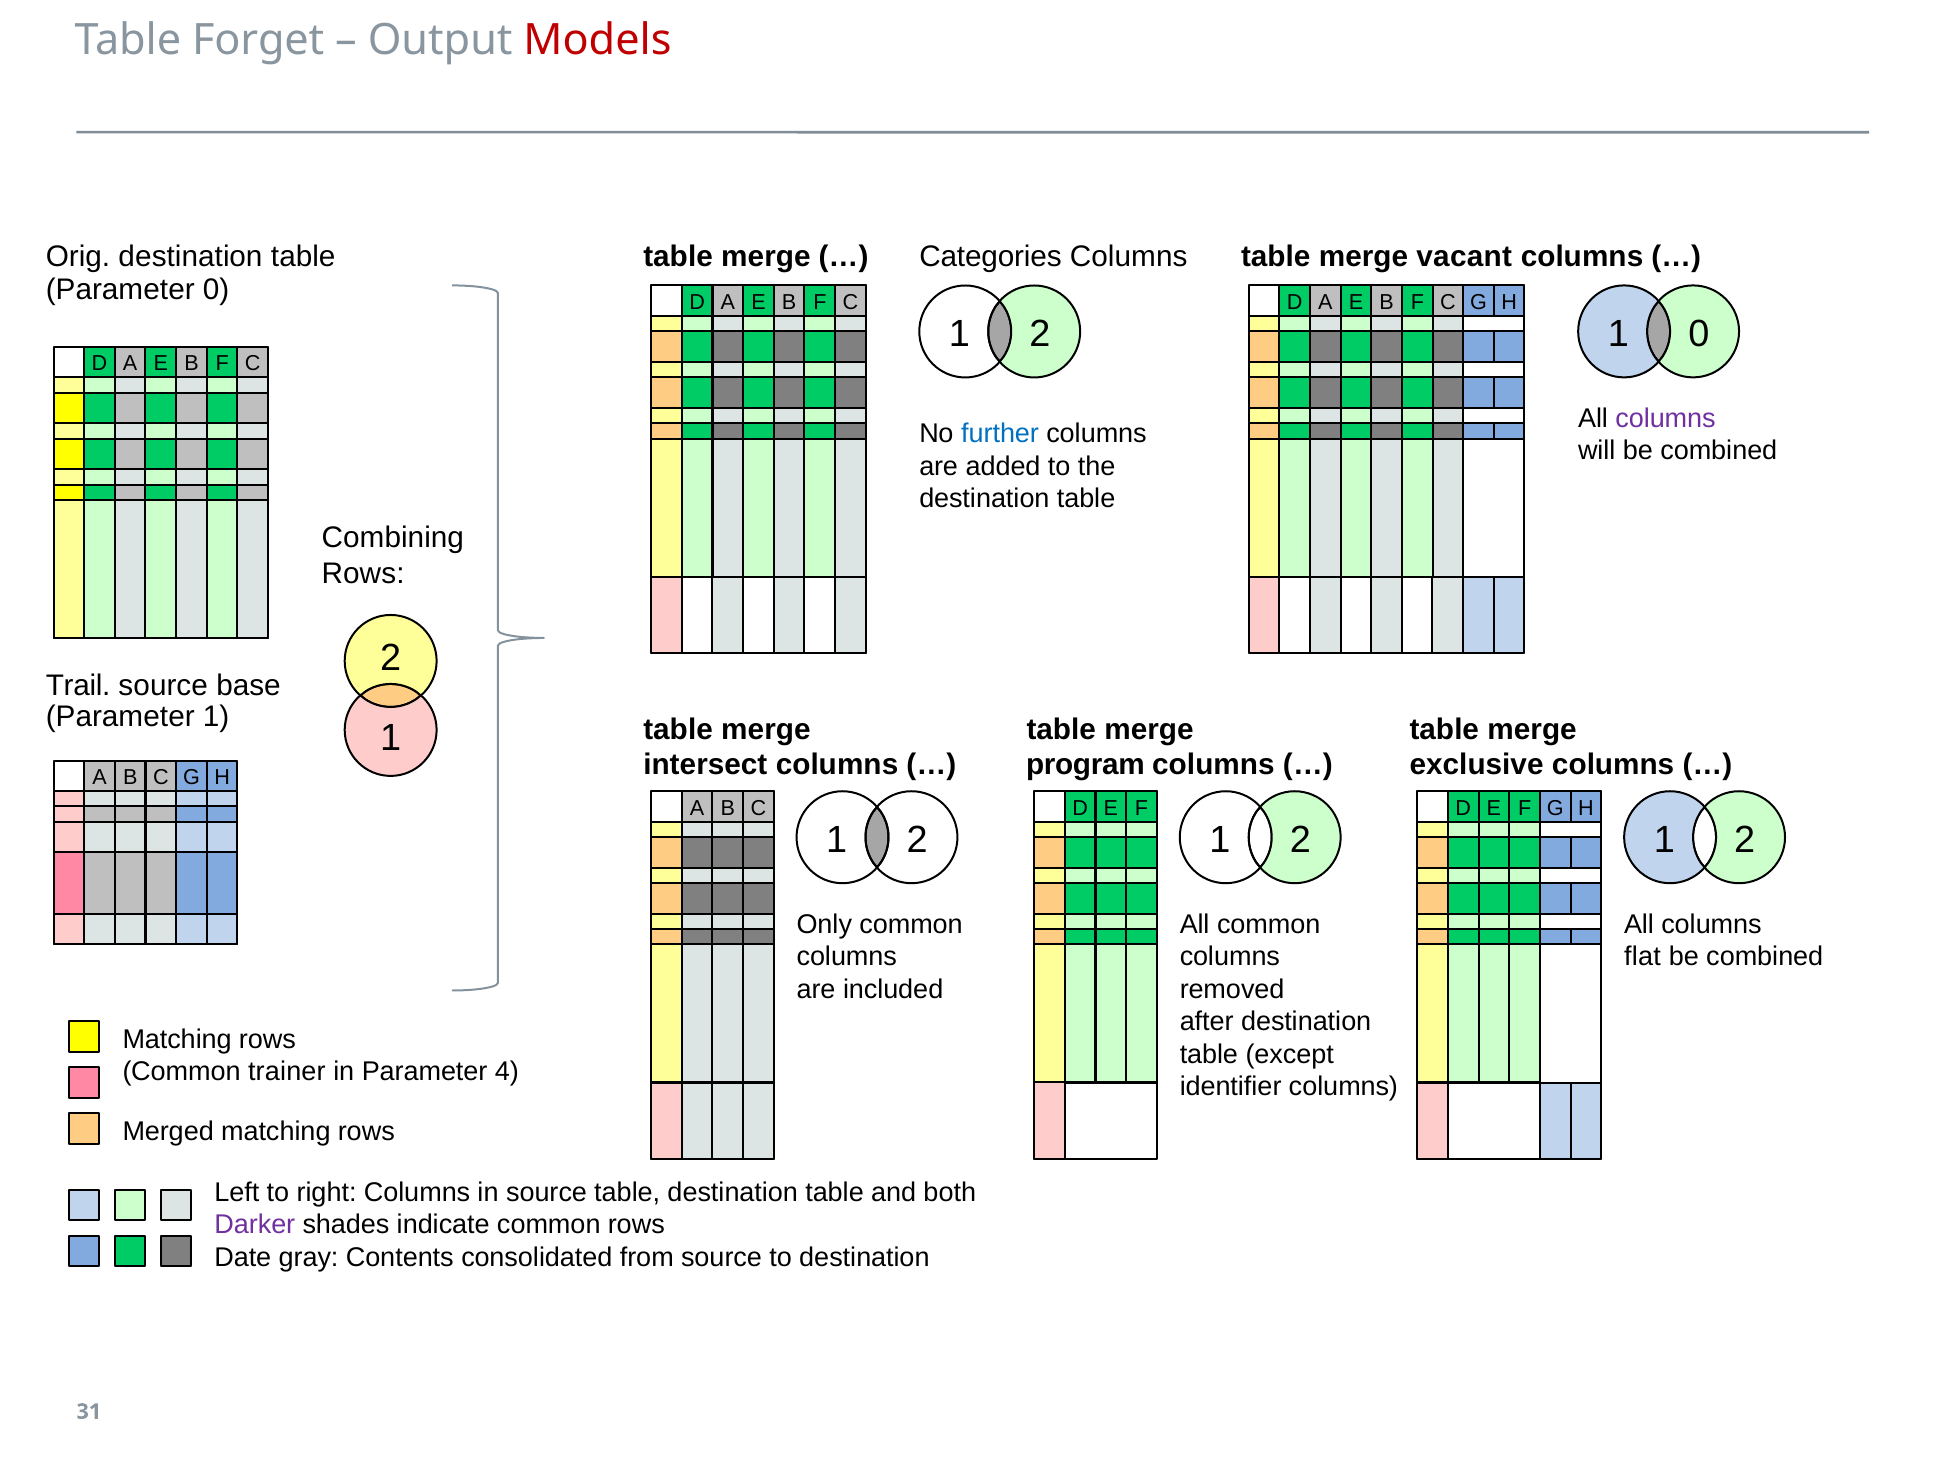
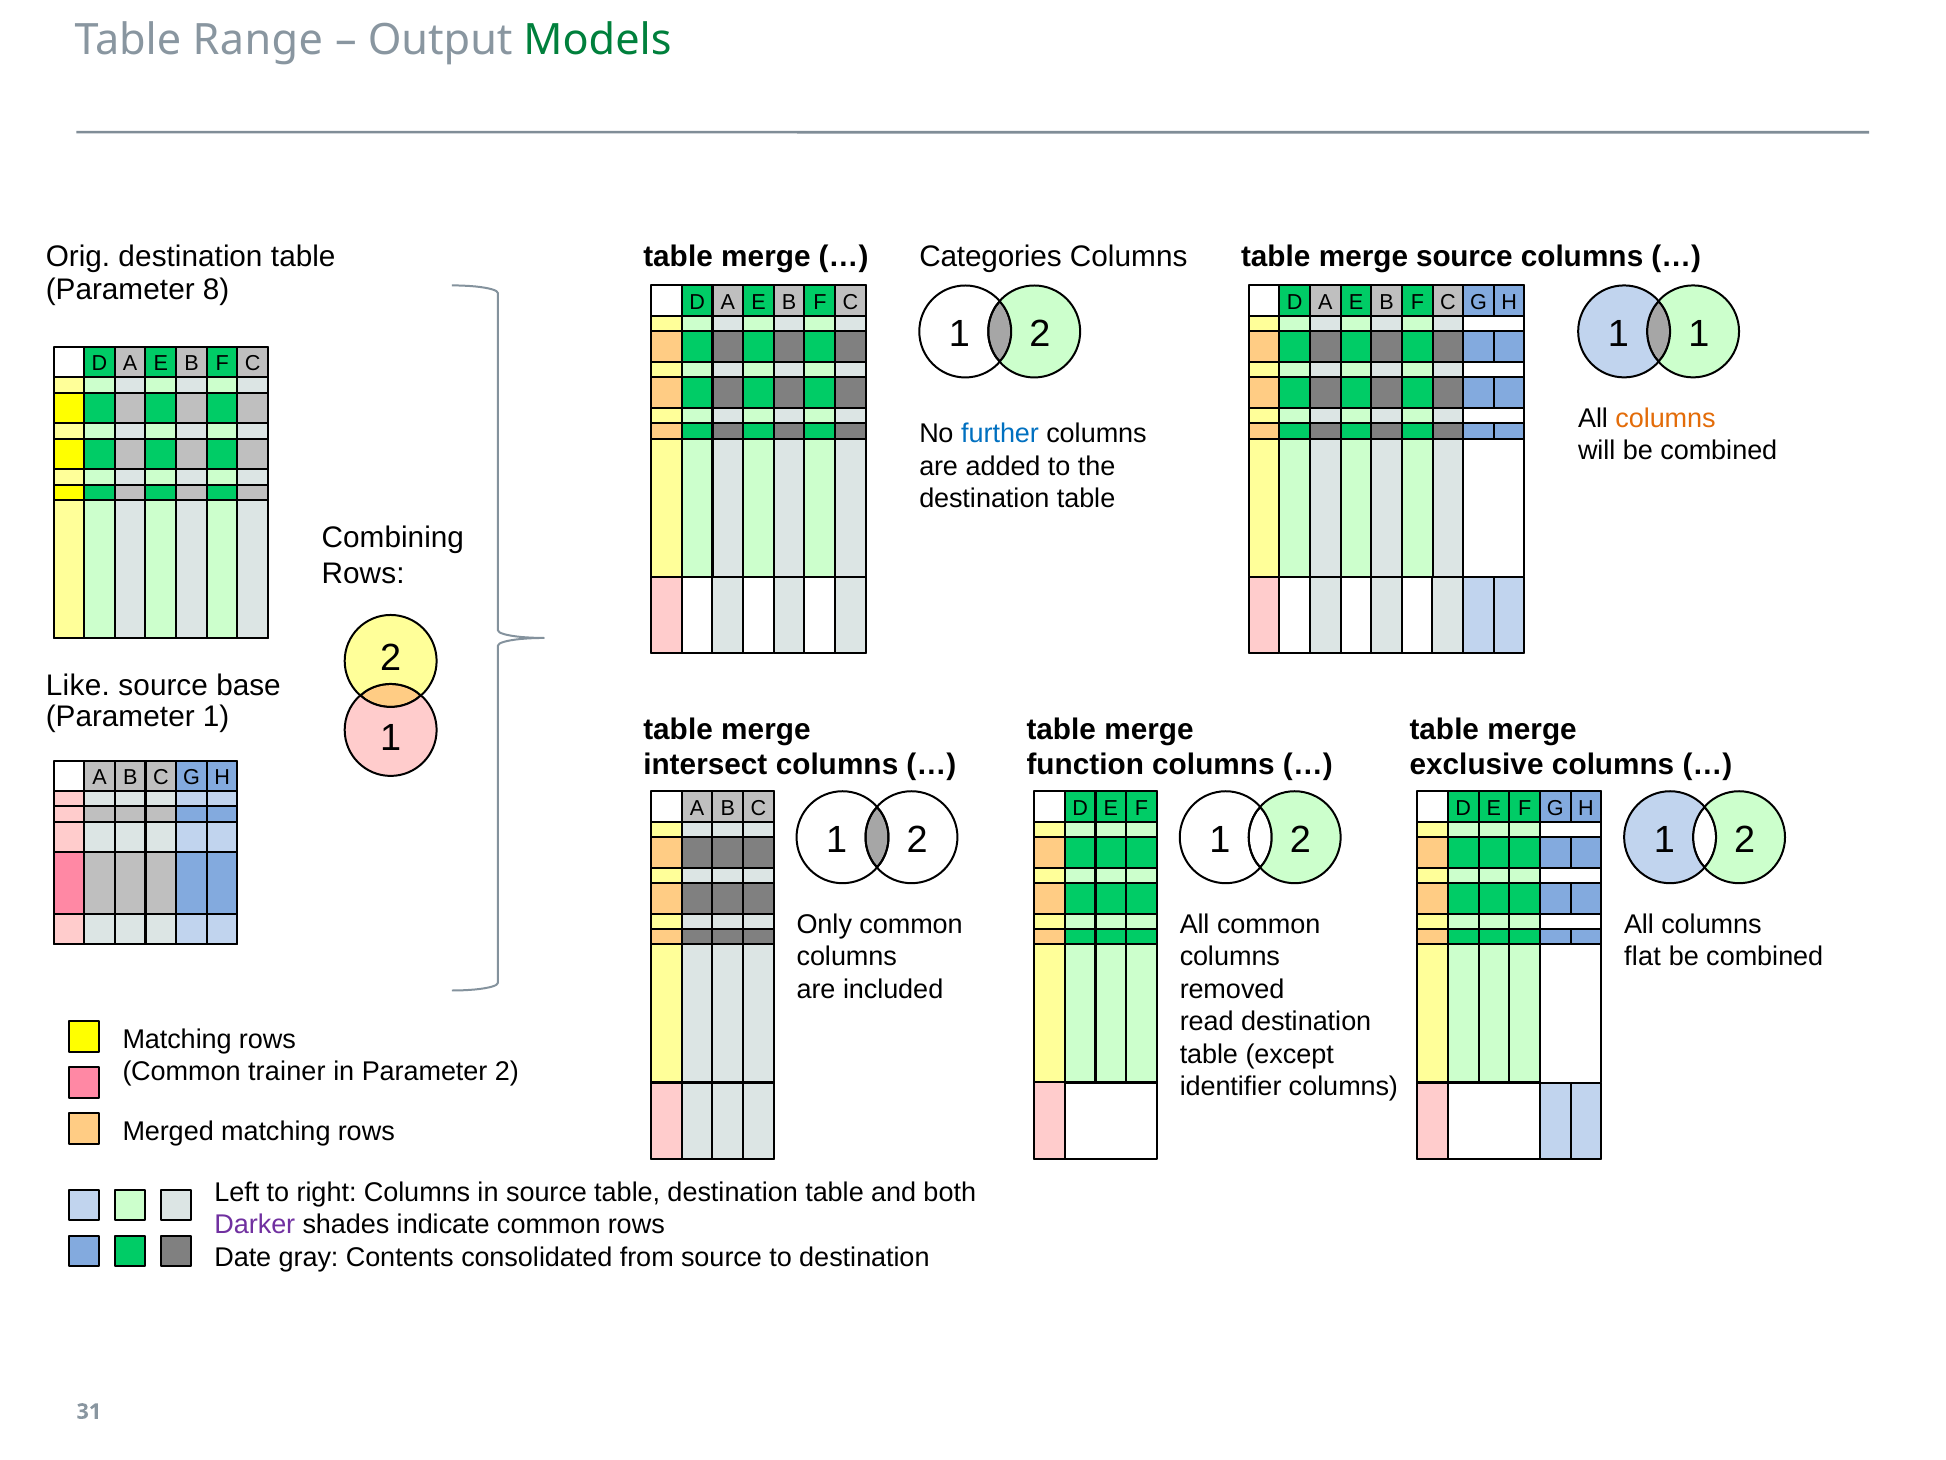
Forget: Forget -> Range
Models colour: red -> green
merge vacant: vacant -> source
Parameter 0: 0 -> 8
0 at (1699, 334): 0 -> 1
columns at (1666, 418) colour: purple -> orange
Trail: Trail -> Like
program: program -> function
after: after -> read
Parameter 4: 4 -> 2
